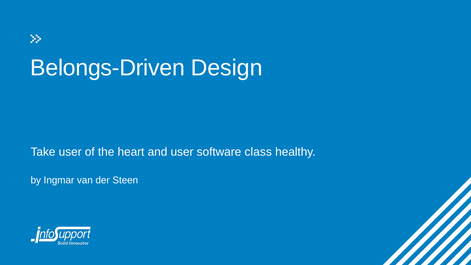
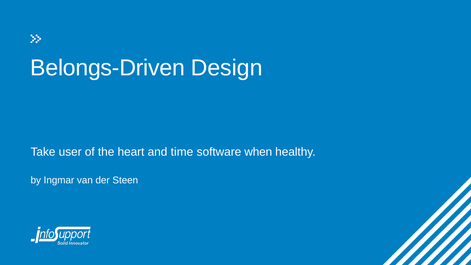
and user: user -> time
class: class -> when
